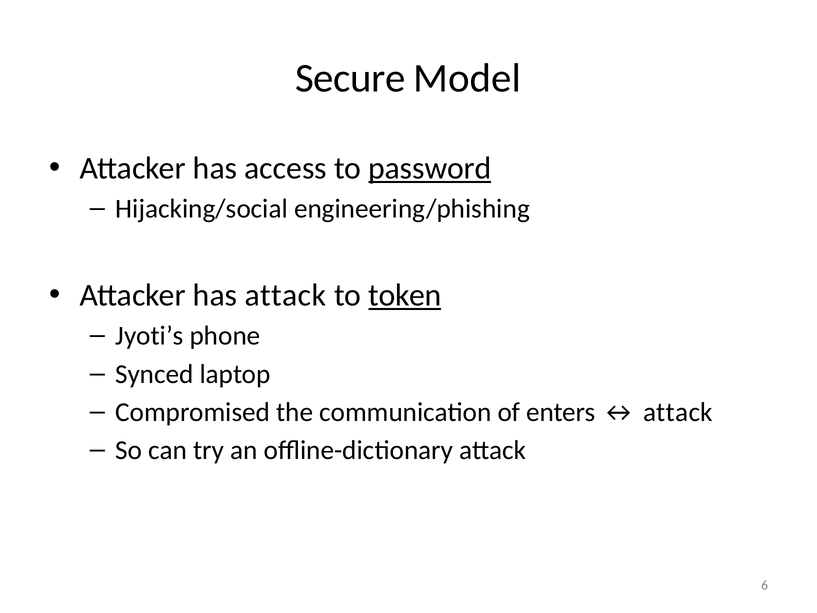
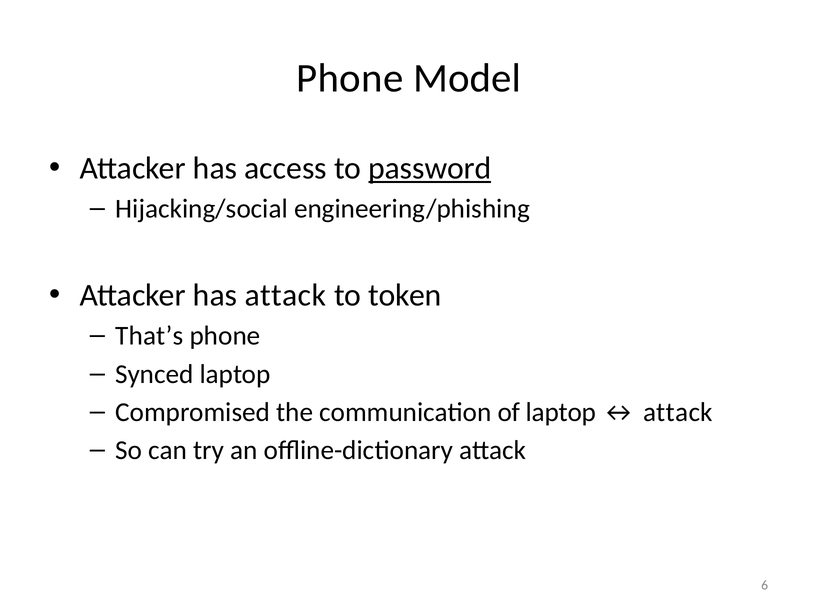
Secure at (350, 78): Secure -> Phone
token underline: present -> none
Jyoti’s: Jyoti’s -> That’s
of enters: enters -> laptop
